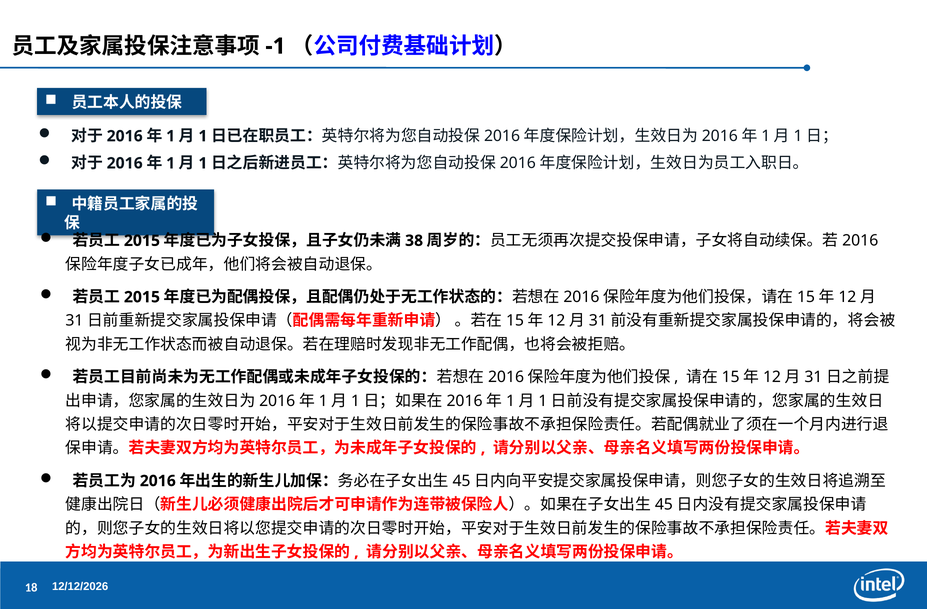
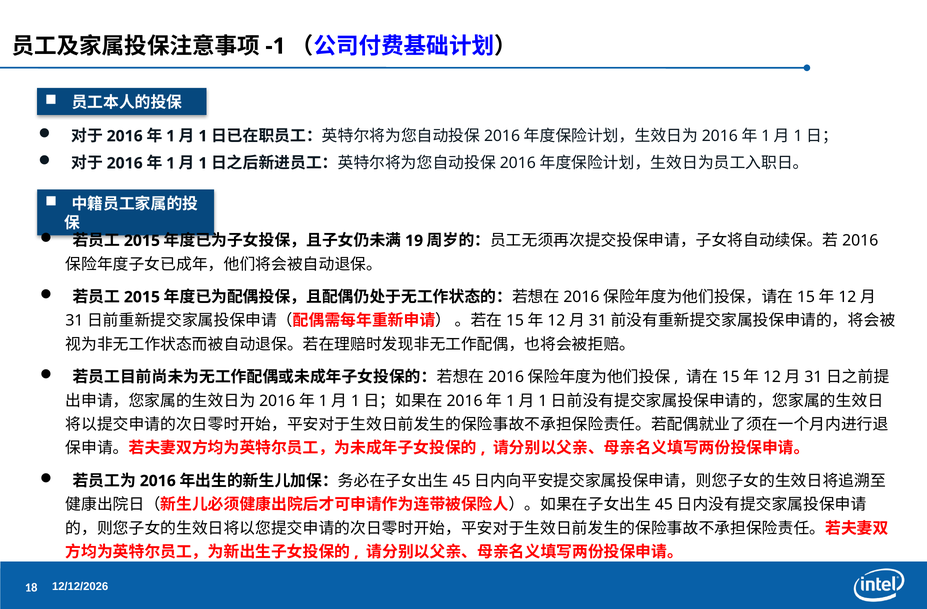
38: 38 -> 19
